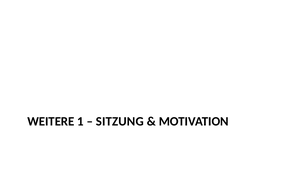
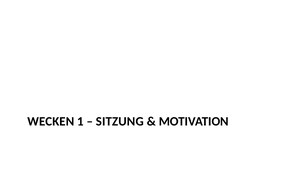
WEITERE: WEITERE -> WECKEN
